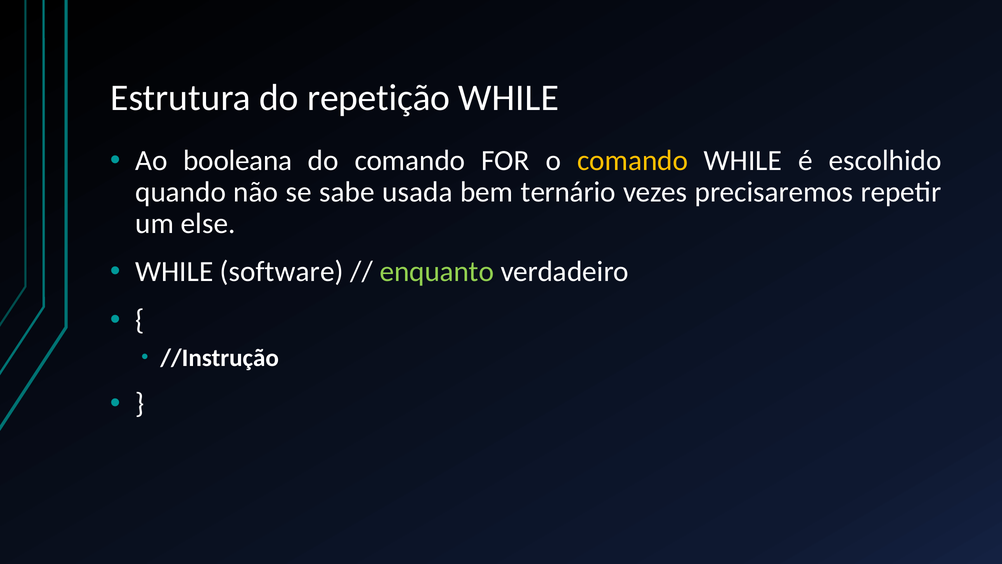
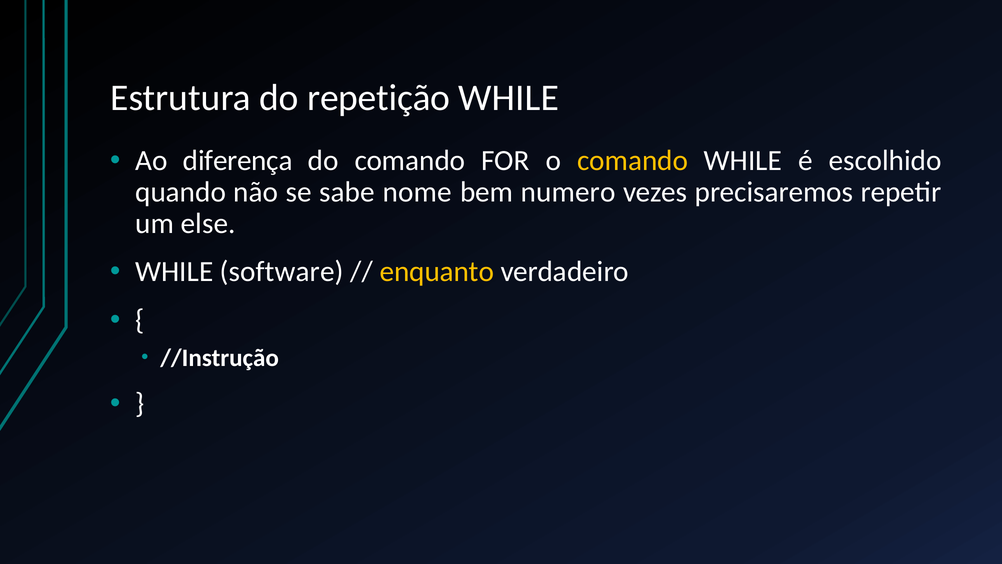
booleana: booleana -> diferença
usada: usada -> nome
ternário: ternário -> numero
enquanto colour: light green -> yellow
